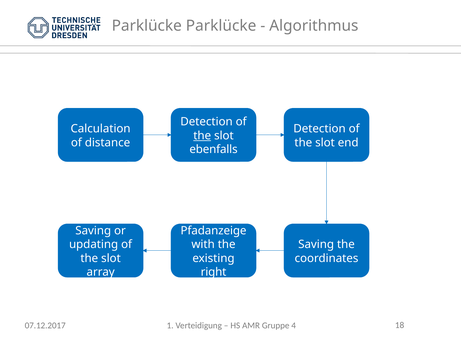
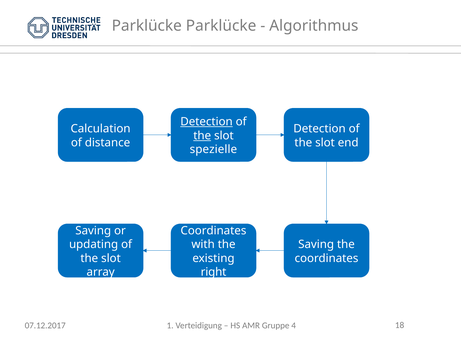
Detection at (207, 122) underline: none -> present
ebenfalls: ebenfalls -> spezielle
Pfadanzeige at (214, 230): Pfadanzeige -> Coordinates
